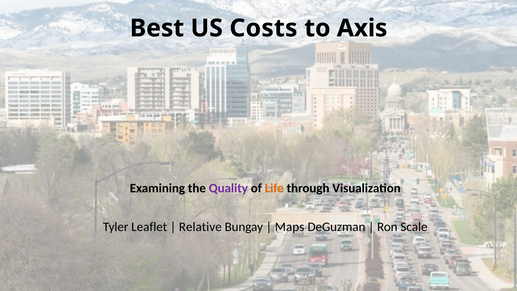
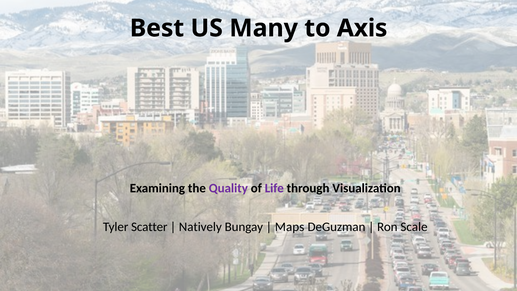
Costs: Costs -> Many
Life colour: orange -> purple
Leaflet: Leaflet -> Scatter
Relative: Relative -> Natively
